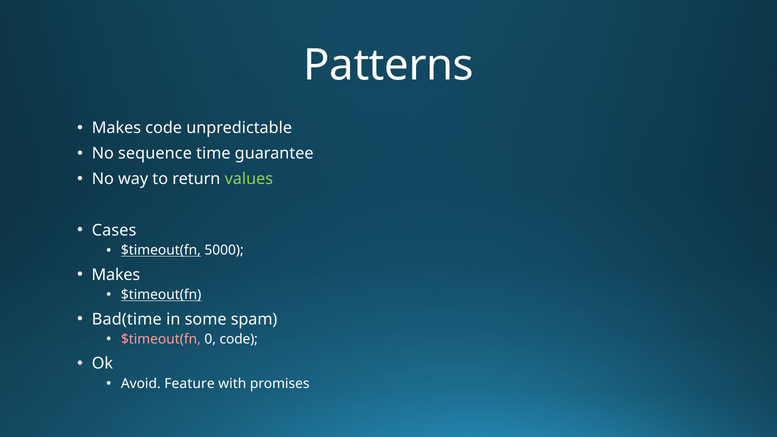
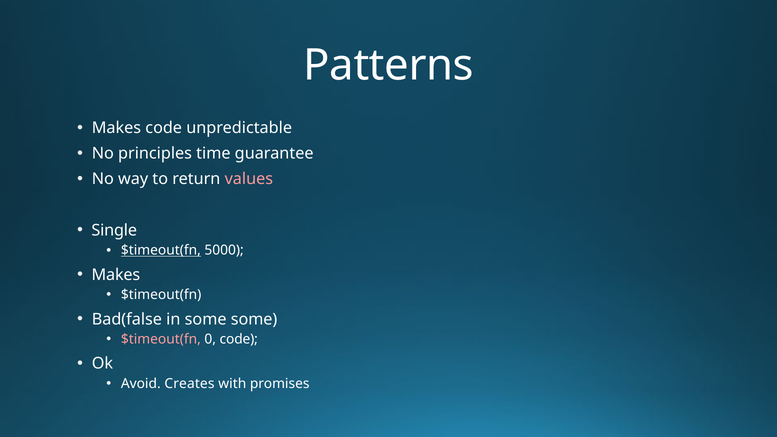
sequence: sequence -> principles
values colour: light green -> pink
Cases: Cases -> Single
$timeout(fn at (161, 295) underline: present -> none
Bad(time: Bad(time -> Bad(false
some spam: spam -> some
Feature: Feature -> Creates
